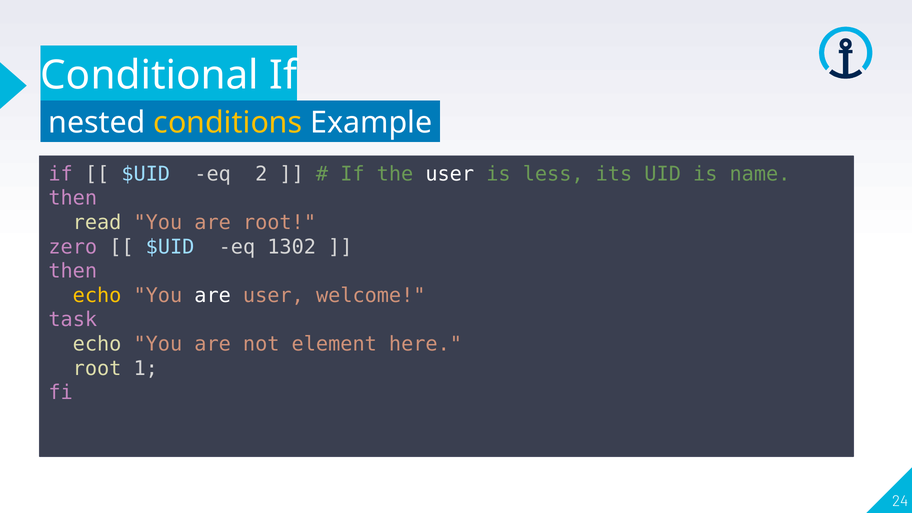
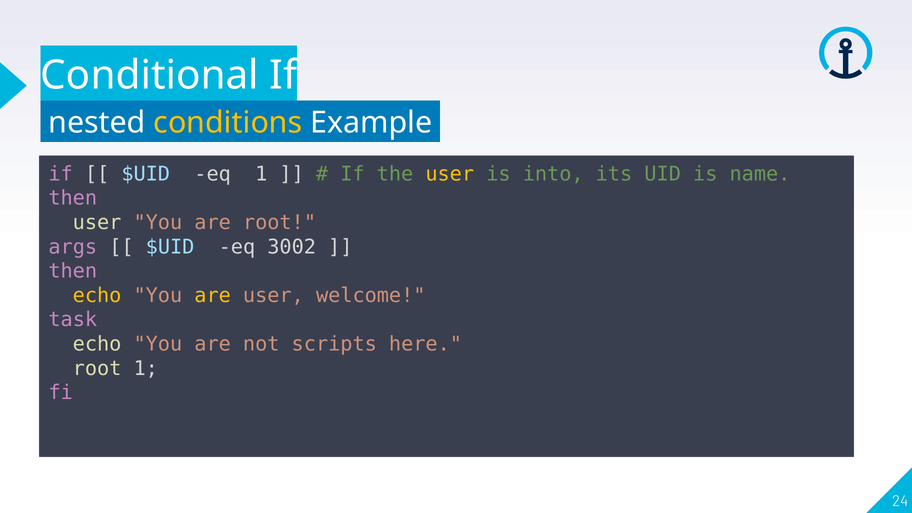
eq 2: 2 -> 1
user at (450, 174) colour: white -> yellow
less: less -> into
read at (97, 223): read -> user
zero: zero -> args
1302: 1302 -> 3002
are at (213, 295) colour: white -> yellow
element: element -> scripts
